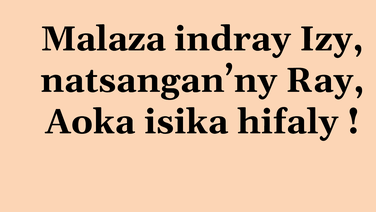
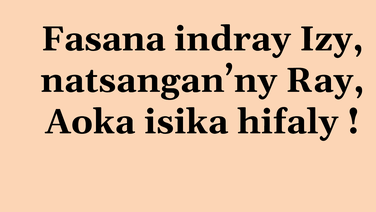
Malaza: Malaza -> Fasana
